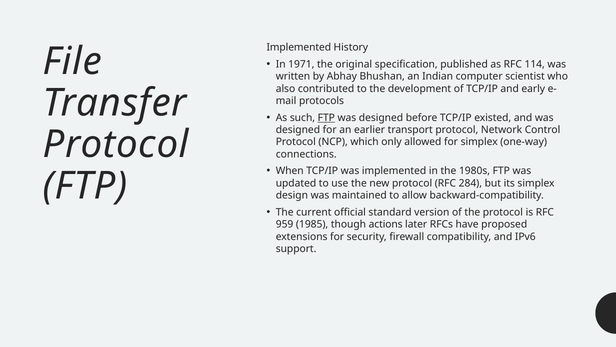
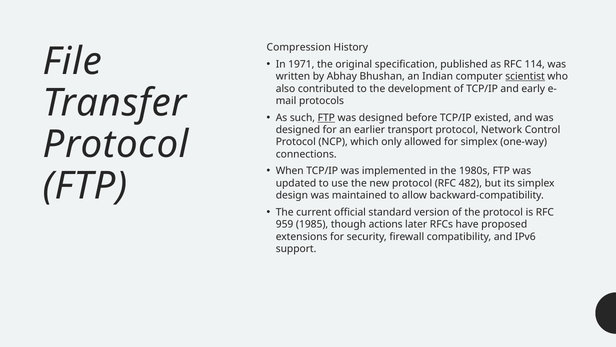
Implemented at (299, 47): Implemented -> Compression
scientist underline: none -> present
284: 284 -> 482
